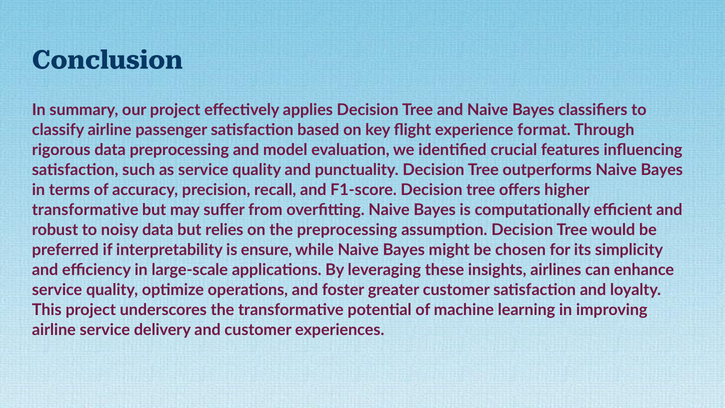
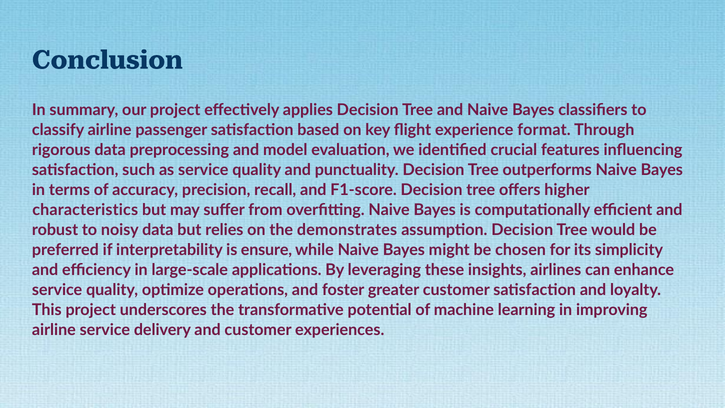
transformative at (85, 210): transformative -> characteristics
the preprocessing: preprocessing -> demonstrates
